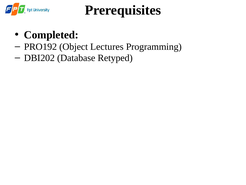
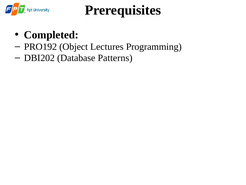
Retyped: Retyped -> Patterns
